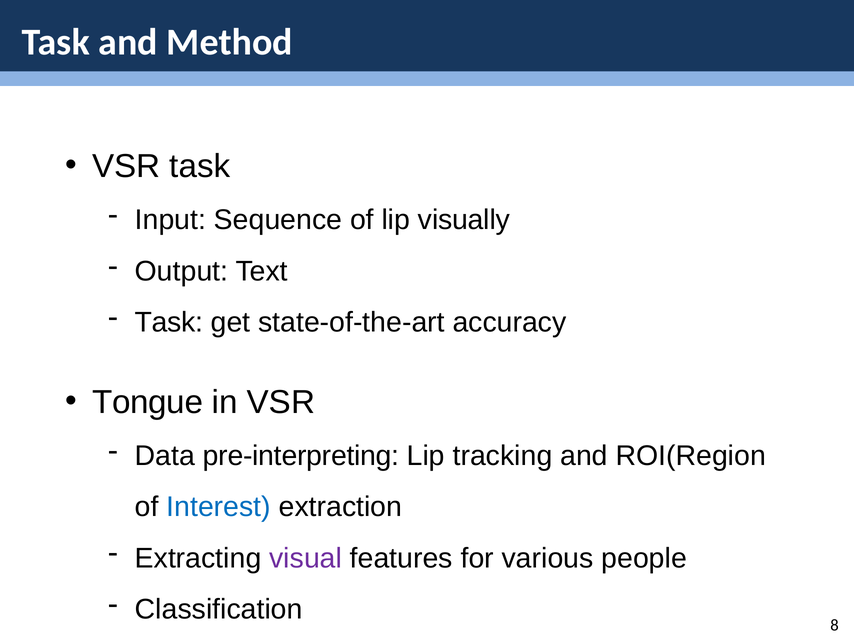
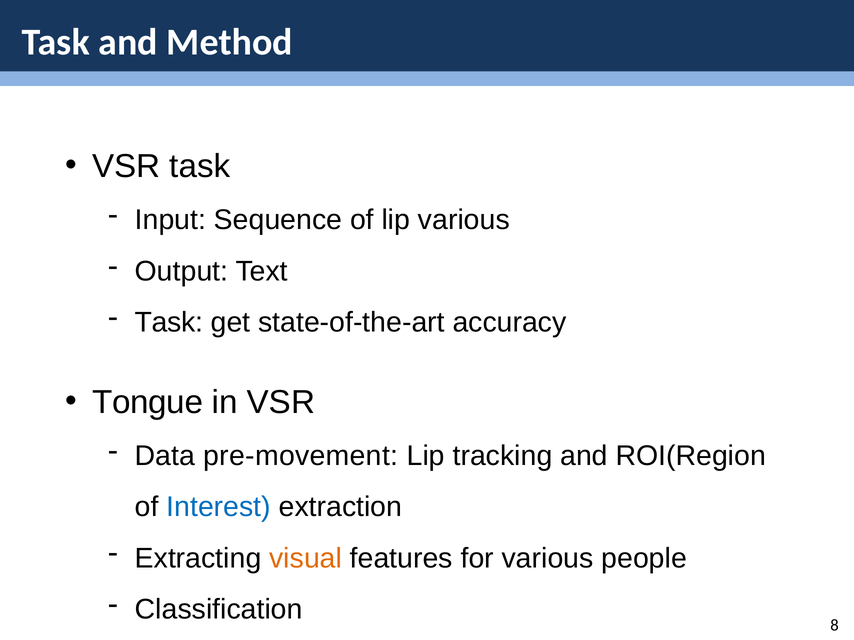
lip visually: visually -> various
pre-interpreting: pre-interpreting -> pre-movement
visual colour: purple -> orange
